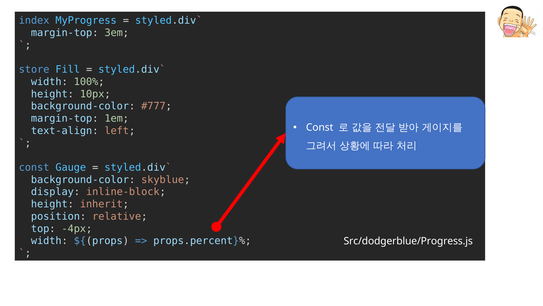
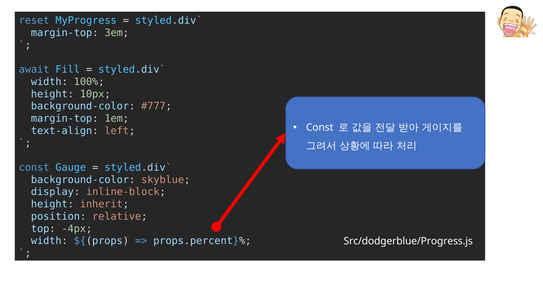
index: index -> reset
store: store -> await
